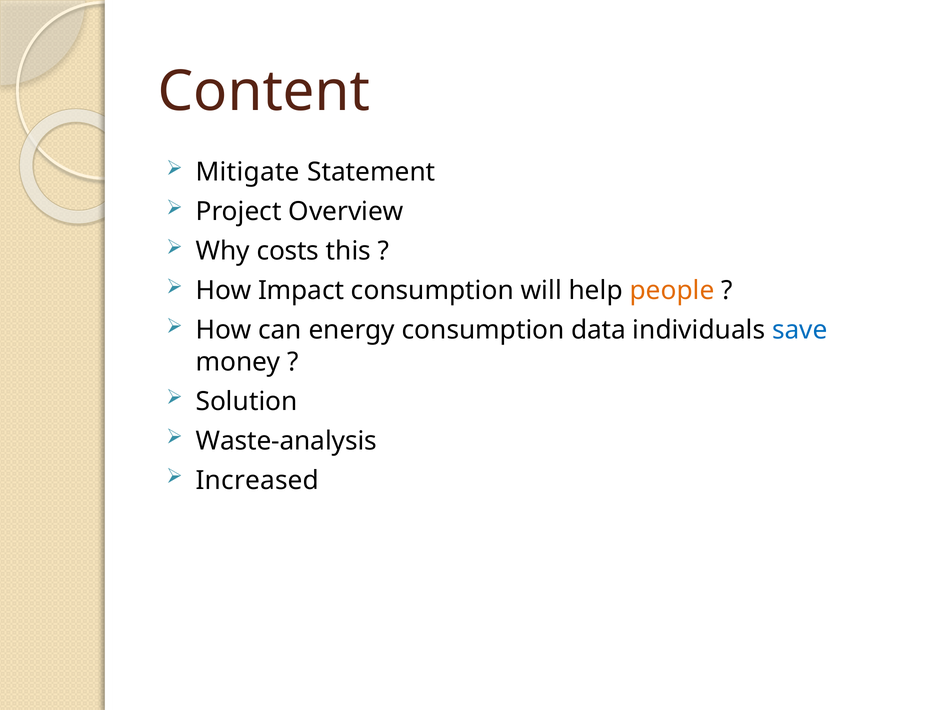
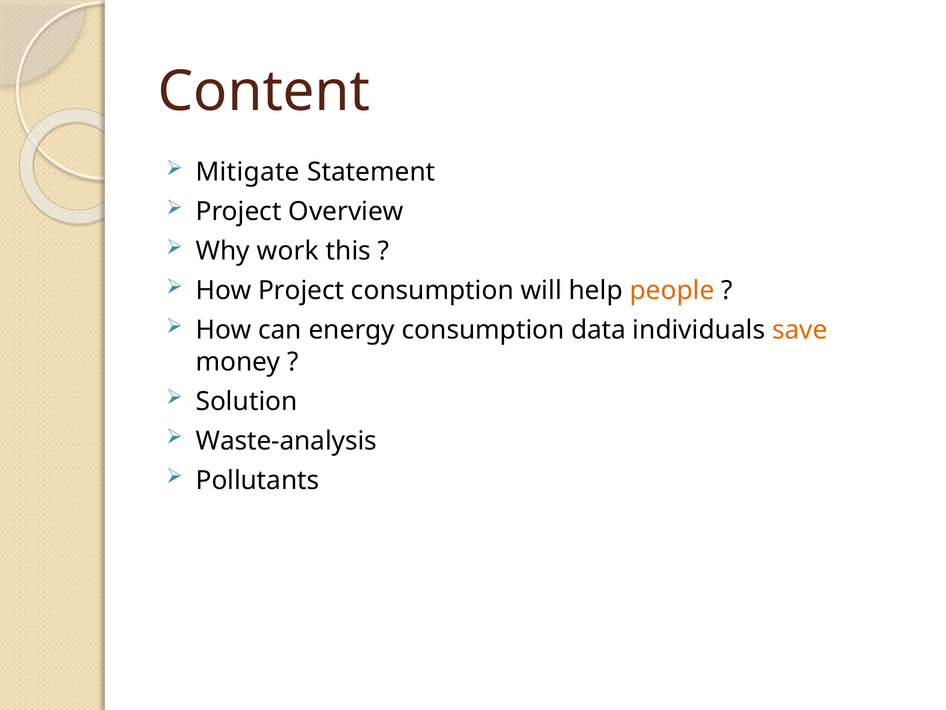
costs: costs -> work
How Impact: Impact -> Project
save colour: blue -> orange
Increased: Increased -> Pollutants
